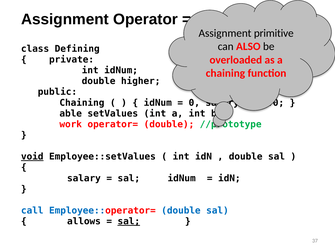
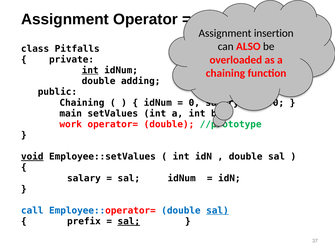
primitive: primitive -> insertion
Defining: Defining -> Pitfalls
int at (90, 70) underline: none -> present
higher: higher -> adding
able: able -> main
sal at (217, 211) underline: none -> present
allows: allows -> prefix
